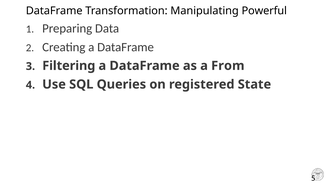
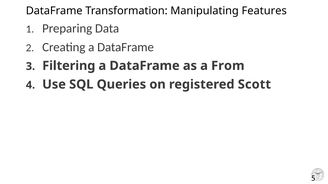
Powerful: Powerful -> Features
State: State -> Scott
